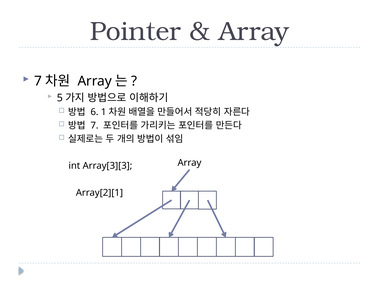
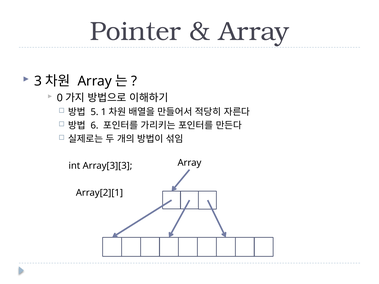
7 at (38, 81): 7 -> 3
5: 5 -> 0
6: 6 -> 5
7 at (94, 126): 7 -> 6
